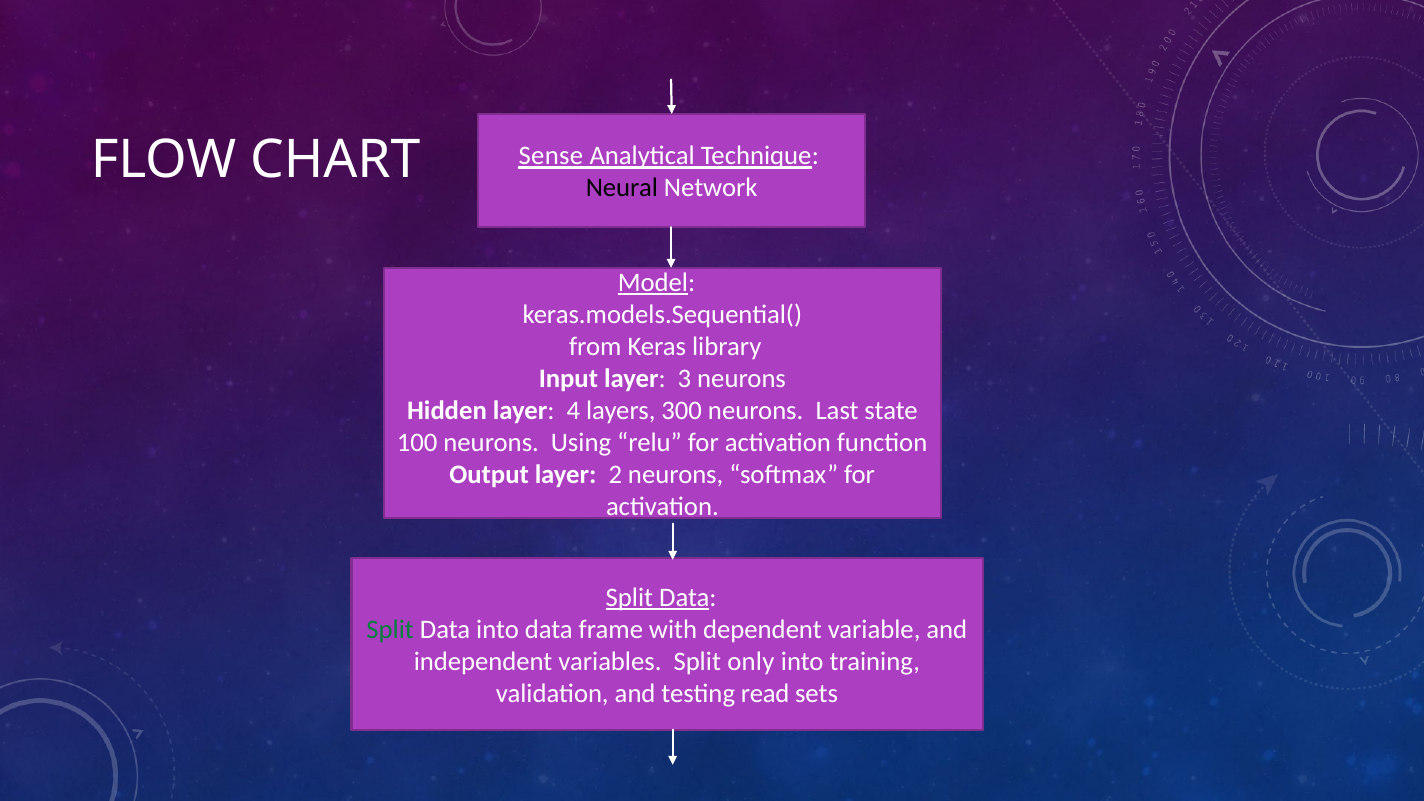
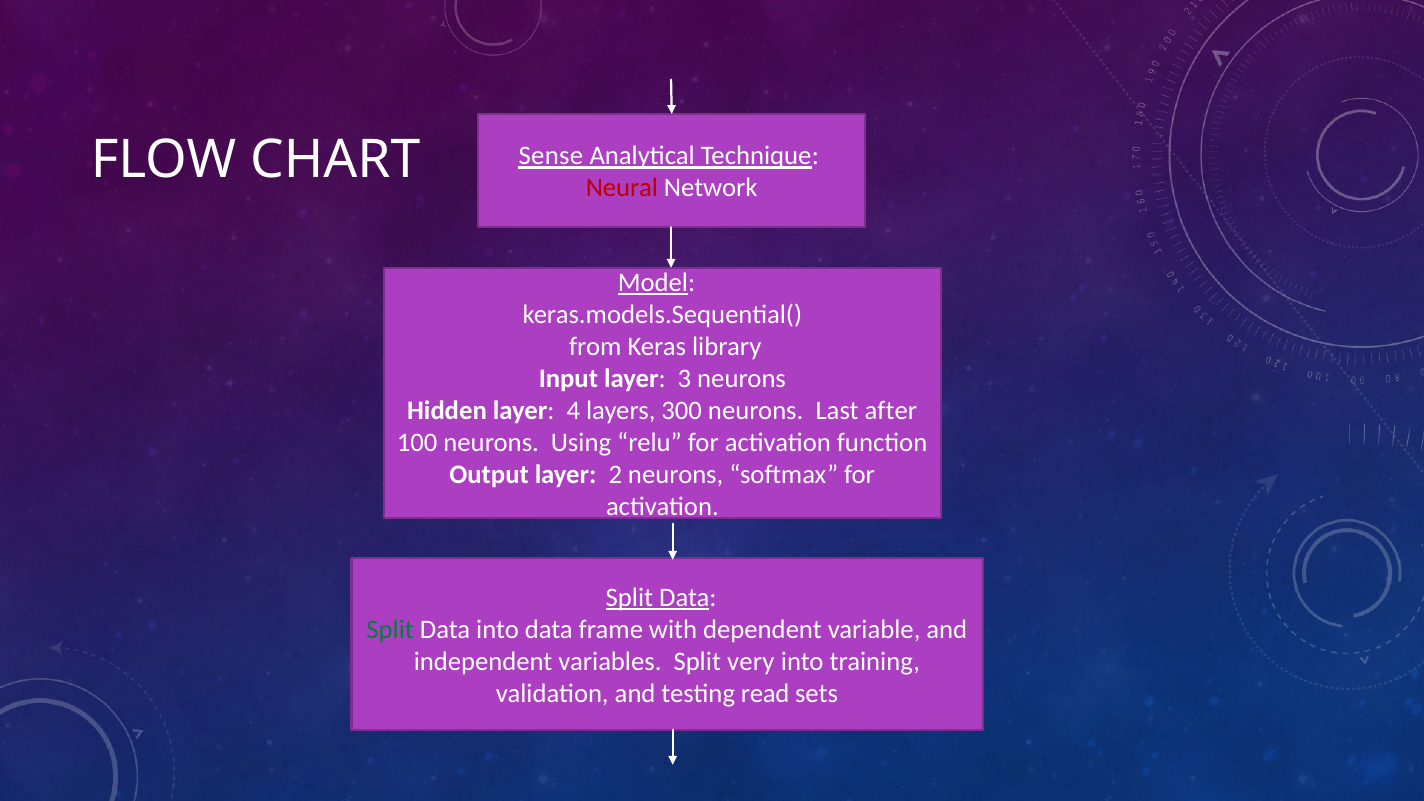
Neural colour: black -> red
state: state -> after
only: only -> very
